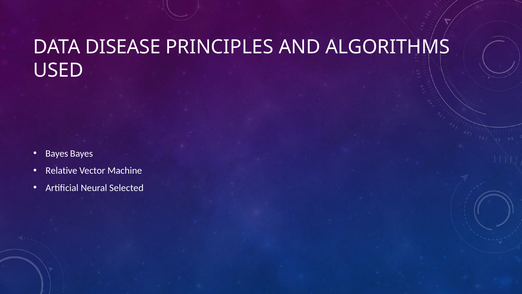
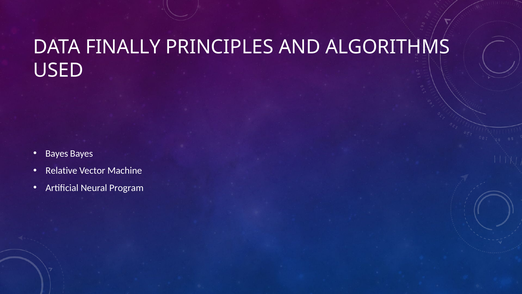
DISEASE: DISEASE -> FINALLY
Selected: Selected -> Program
